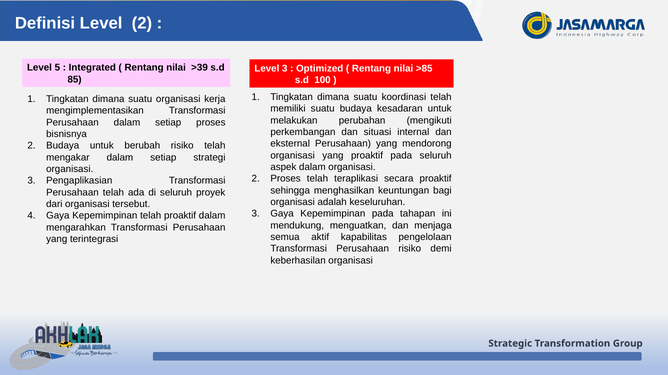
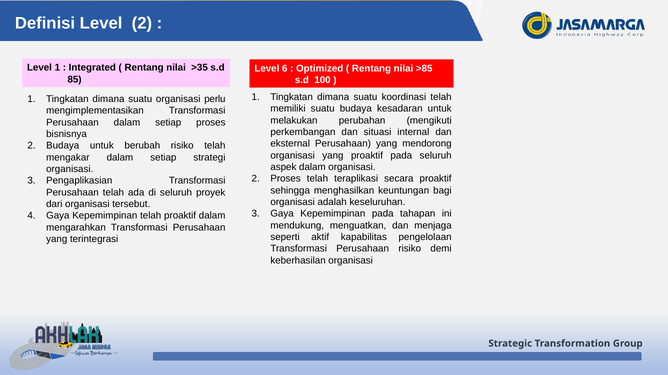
Level 5: 5 -> 1
>39: >39 -> >35
Level 3: 3 -> 6
kerja: kerja -> perlu
semua: semua -> seperti
